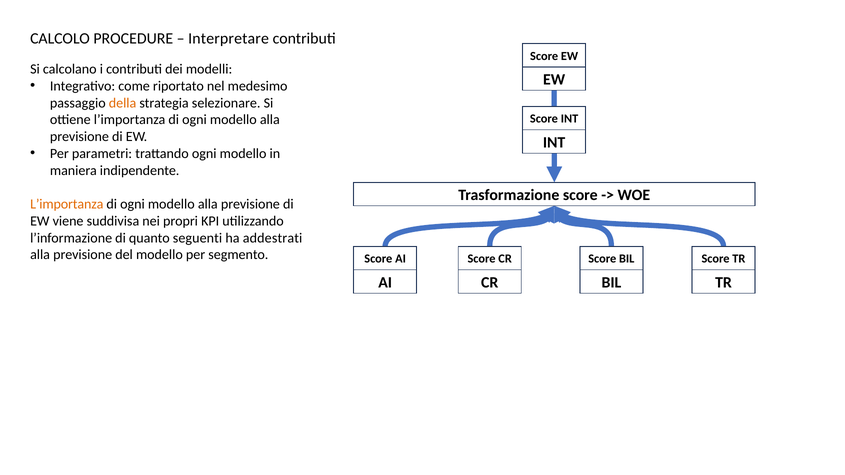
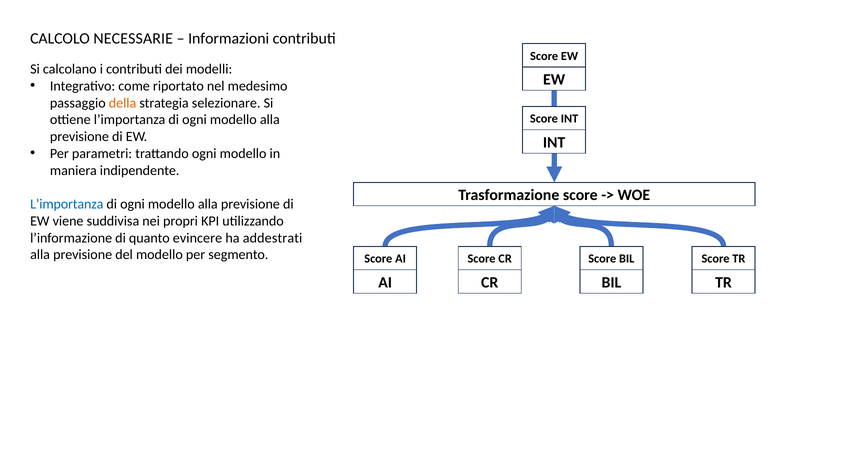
PROCEDURE: PROCEDURE -> NECESSARIE
Interpretare: Interpretare -> Informazioni
L’importanza at (67, 204) colour: orange -> blue
seguenti: seguenti -> evincere
